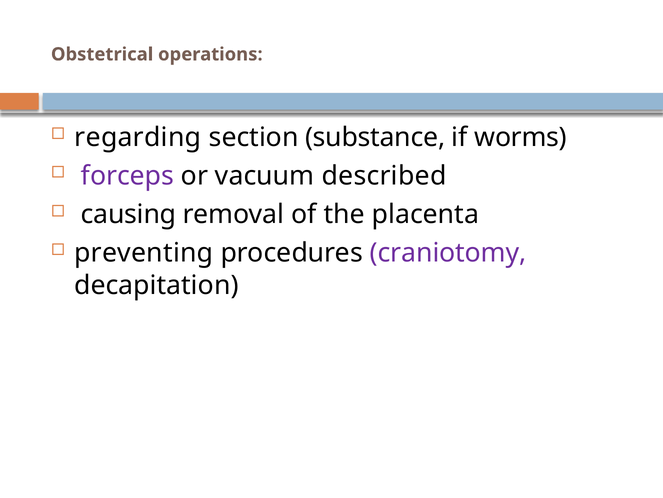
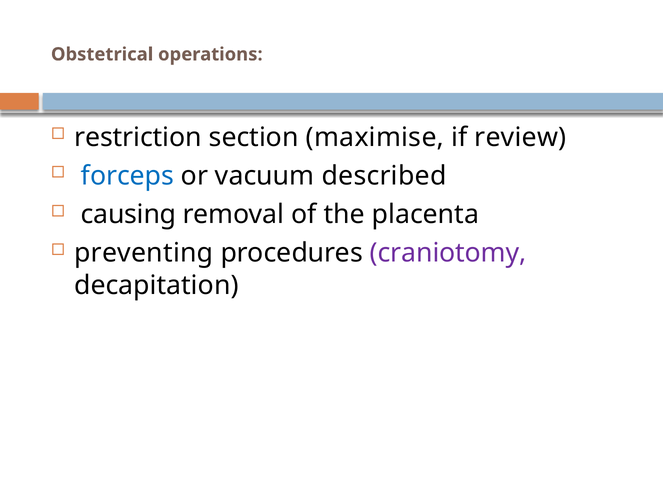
regarding: regarding -> restriction
substance: substance -> maximise
worms: worms -> review
forceps colour: purple -> blue
